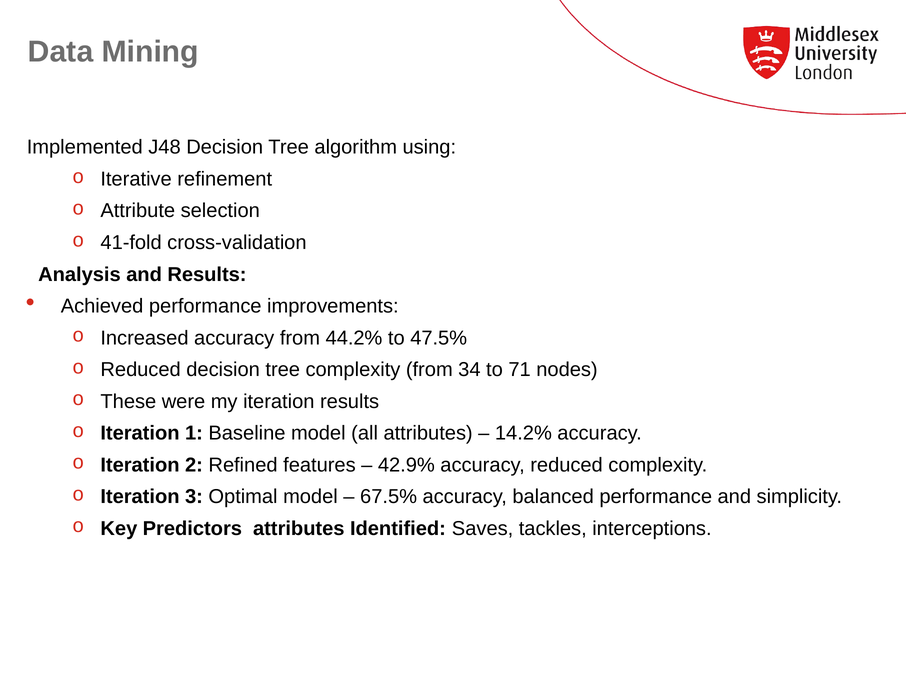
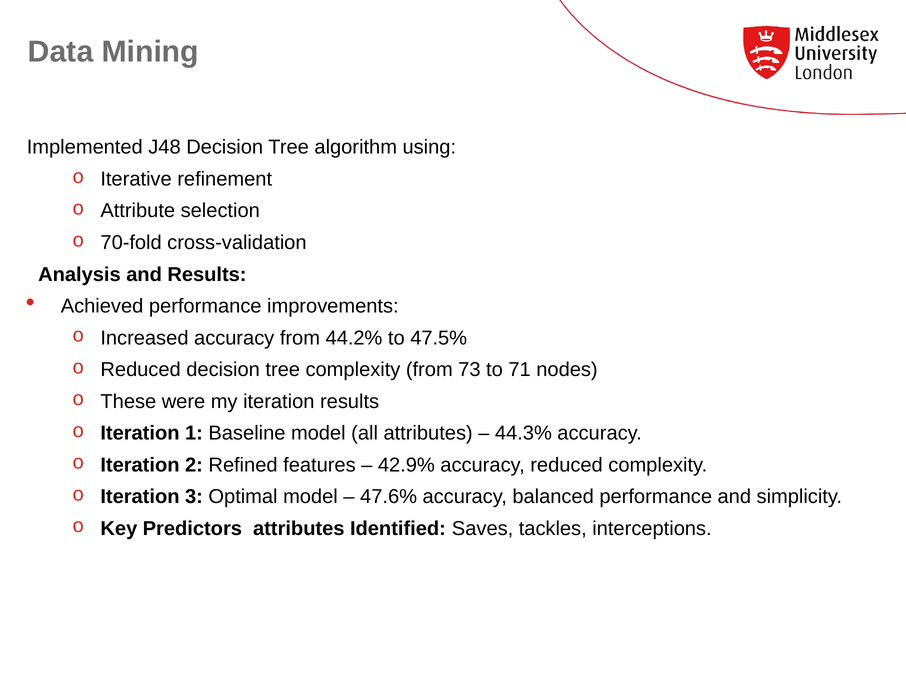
41-fold: 41-fold -> 70-fold
34: 34 -> 73
14.2%: 14.2% -> 44.3%
67.5%: 67.5% -> 47.6%
